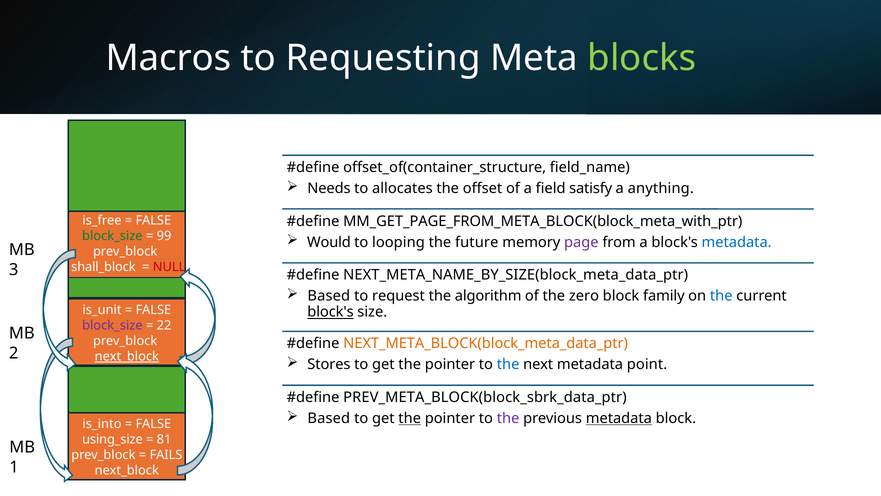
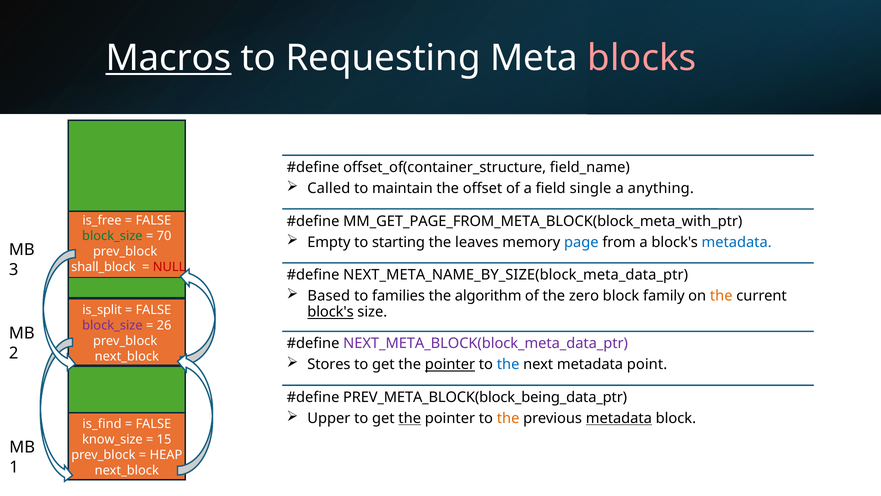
Macros underline: none -> present
blocks colour: light green -> pink
Needs: Needs -> Called
allocates: allocates -> maintain
satisfy: satisfy -> single
99: 99 -> 70
Would: Would -> Empty
looping: looping -> starting
future: future -> leaves
page colour: purple -> blue
request: request -> families
the at (721, 296) colour: blue -> orange
is_unit: is_unit -> is_split
22: 22 -> 26
NEXT_META_BLOCK(block_meta_data_ptr colour: orange -> purple
next_block at (127, 356) underline: present -> none
pointer at (450, 364) underline: none -> present
PREV_META_BLOCK(block_sbrk_data_ptr: PREV_META_BLOCK(block_sbrk_data_ptr -> PREV_META_BLOCK(block_being_data_ptr
Based at (329, 418): Based -> Upper
the at (508, 418) colour: purple -> orange
is_into: is_into -> is_find
using_size: using_size -> know_size
81: 81 -> 15
FAILS: FAILS -> HEAP
